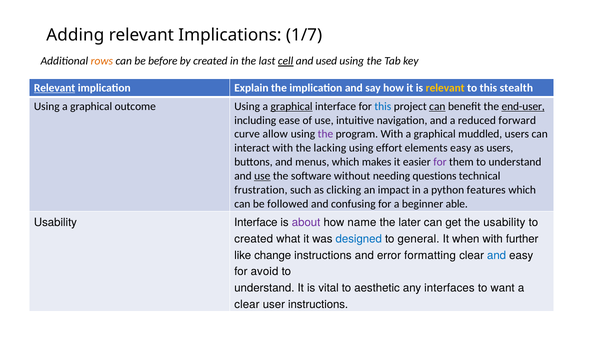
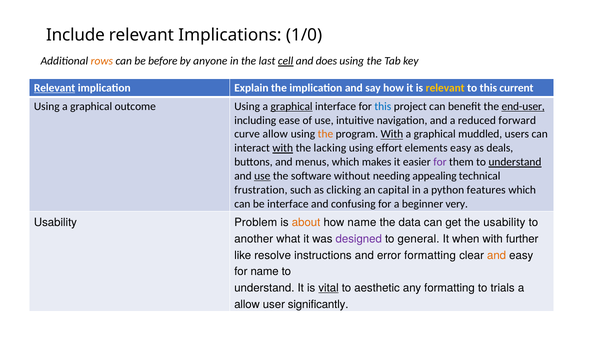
Adding: Adding -> Include
1/7: 1/7 -> 1/0
by created: created -> anyone
used: used -> does
stealth: stealth -> current
can at (437, 106) underline: present -> none
the at (325, 134) colour: purple -> orange
With at (392, 134) underline: none -> present
with at (283, 148) underline: none -> present
as users: users -> deals
understand at (515, 162) underline: none -> present
questions: questions -> appealing
impact: impact -> capital
be followed: followed -> interface
able: able -> very
Usability Interface: Interface -> Problem
about colour: purple -> orange
later: later -> data
created at (254, 239): created -> another
designed colour: blue -> purple
change: change -> resolve
and at (497, 255) colour: blue -> orange
for avoid: avoid -> name
vital underline: none -> present
any interfaces: interfaces -> formatting
want: want -> trials
clear at (247, 304): clear -> allow
user instructions: instructions -> significantly
